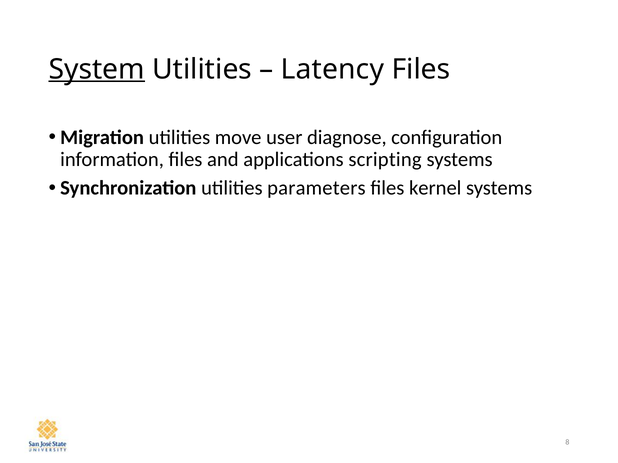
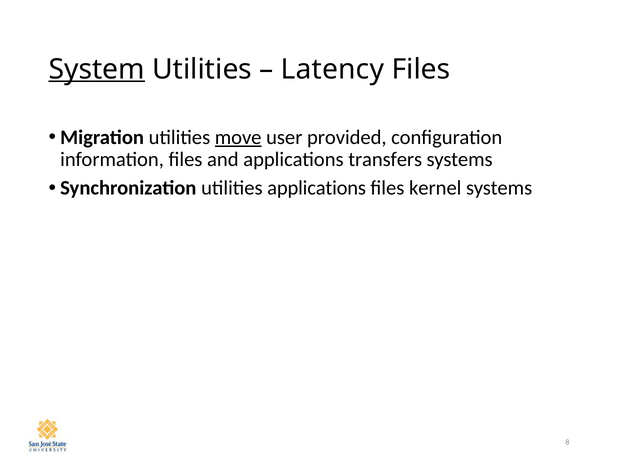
move underline: none -> present
diagnose: diagnose -> provided
scripting: scripting -> transfers
utilities parameters: parameters -> applications
